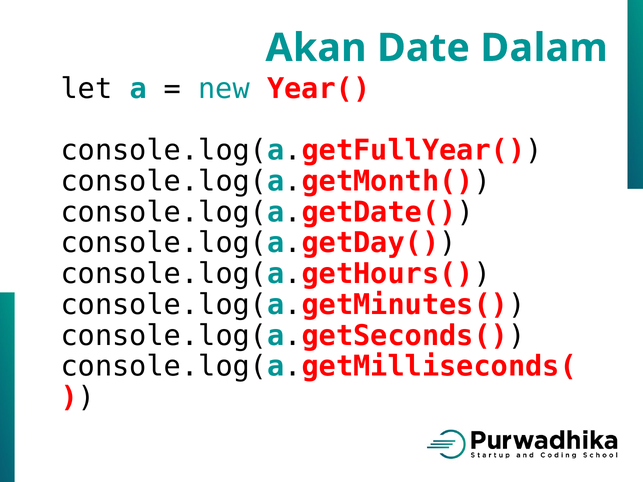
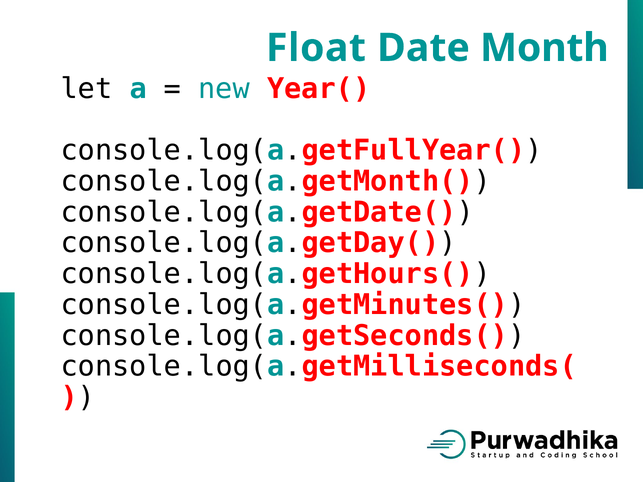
Akan: Akan -> Float
Dalam: Dalam -> Month
